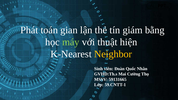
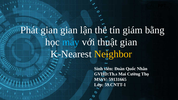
Phát toán: toán -> gian
máy colour: light green -> light blue
thuật hiện: hiện -> gian
